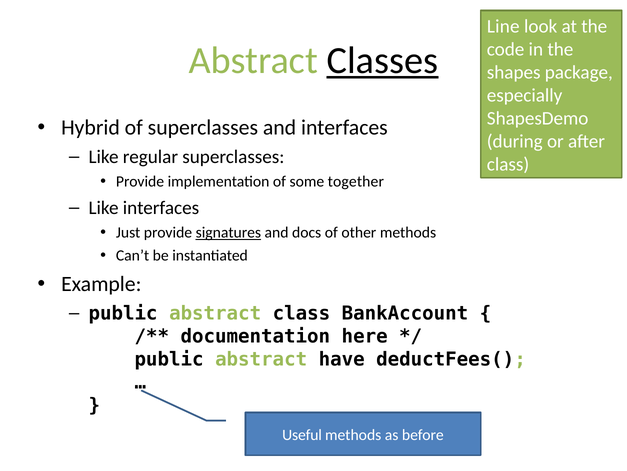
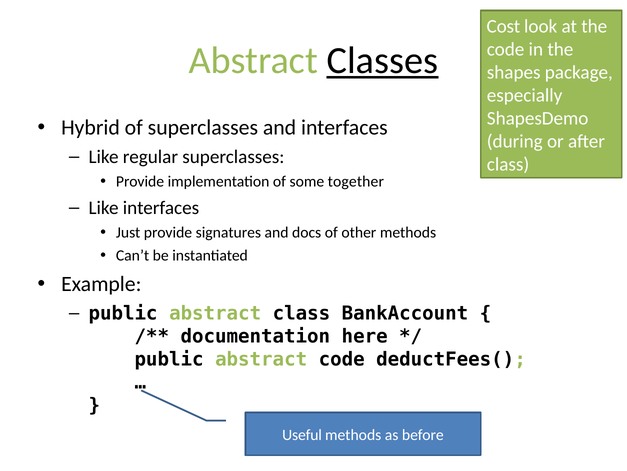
Line: Line -> Cost
signatures underline: present -> none
abstract have: have -> code
